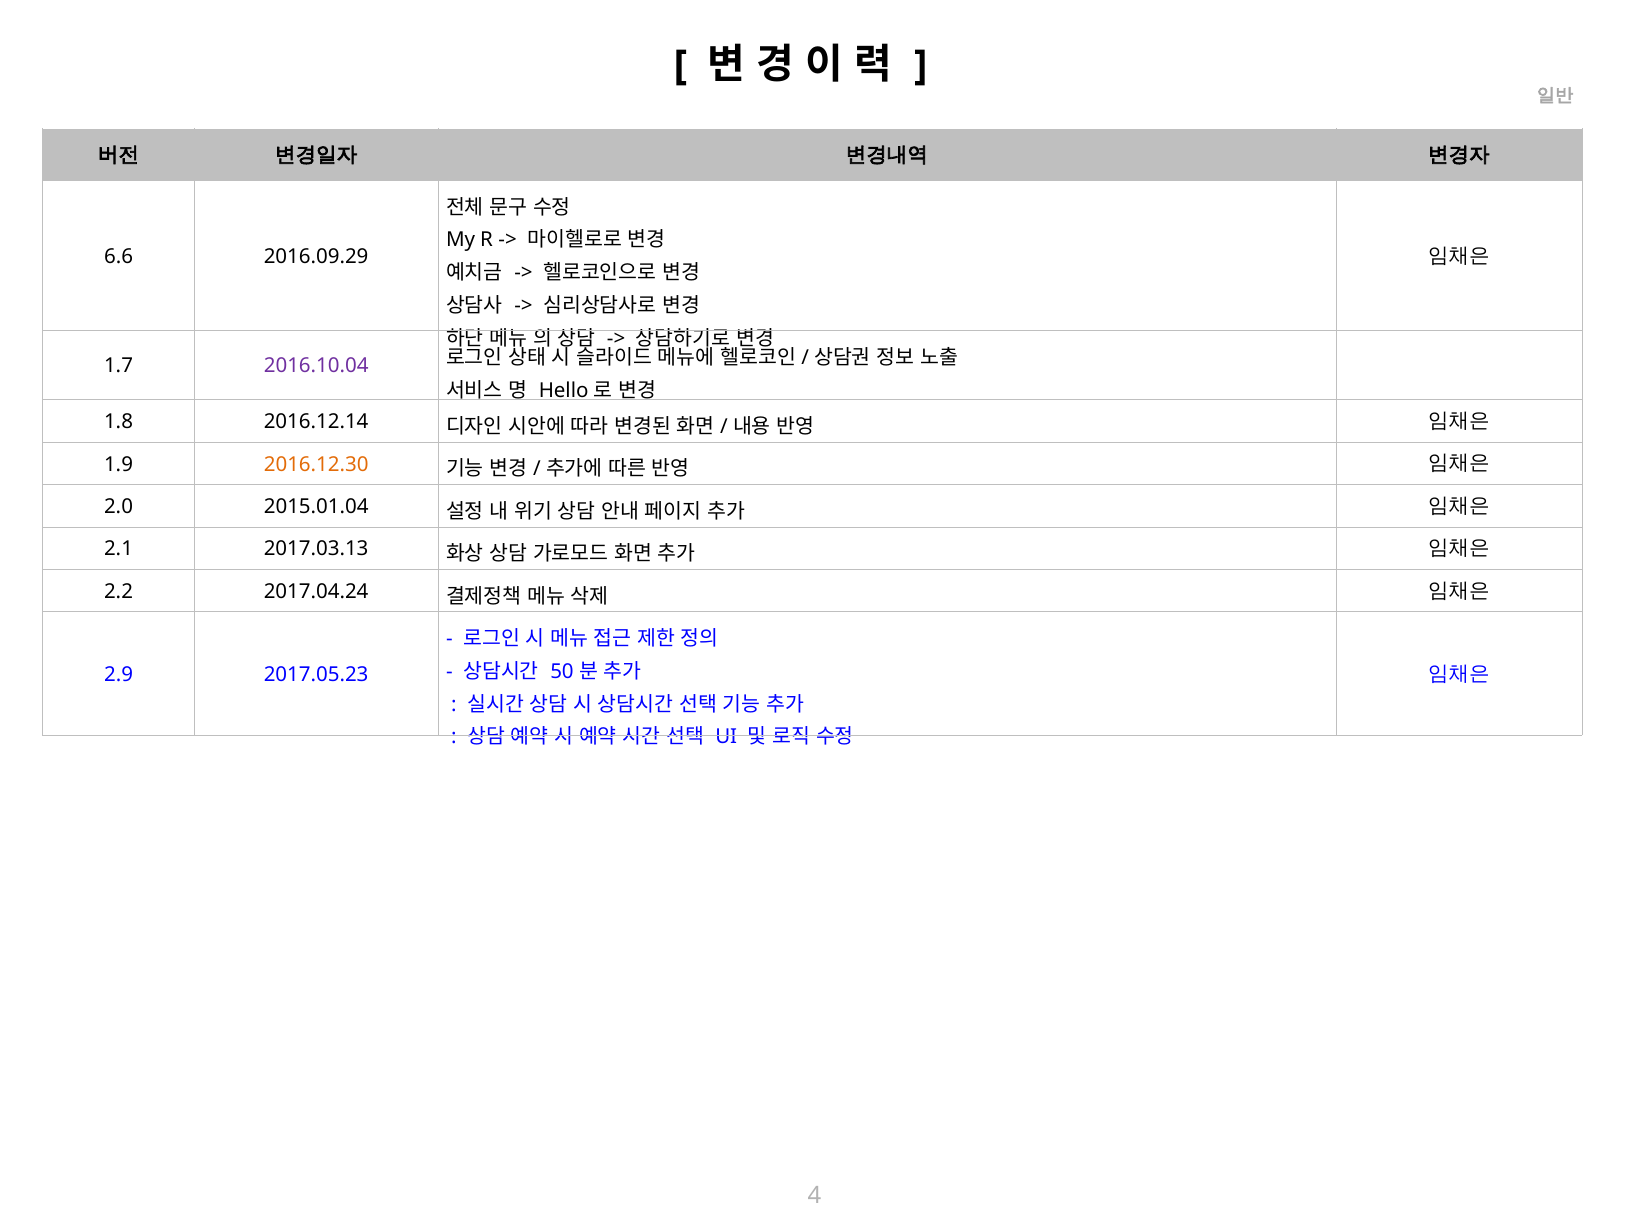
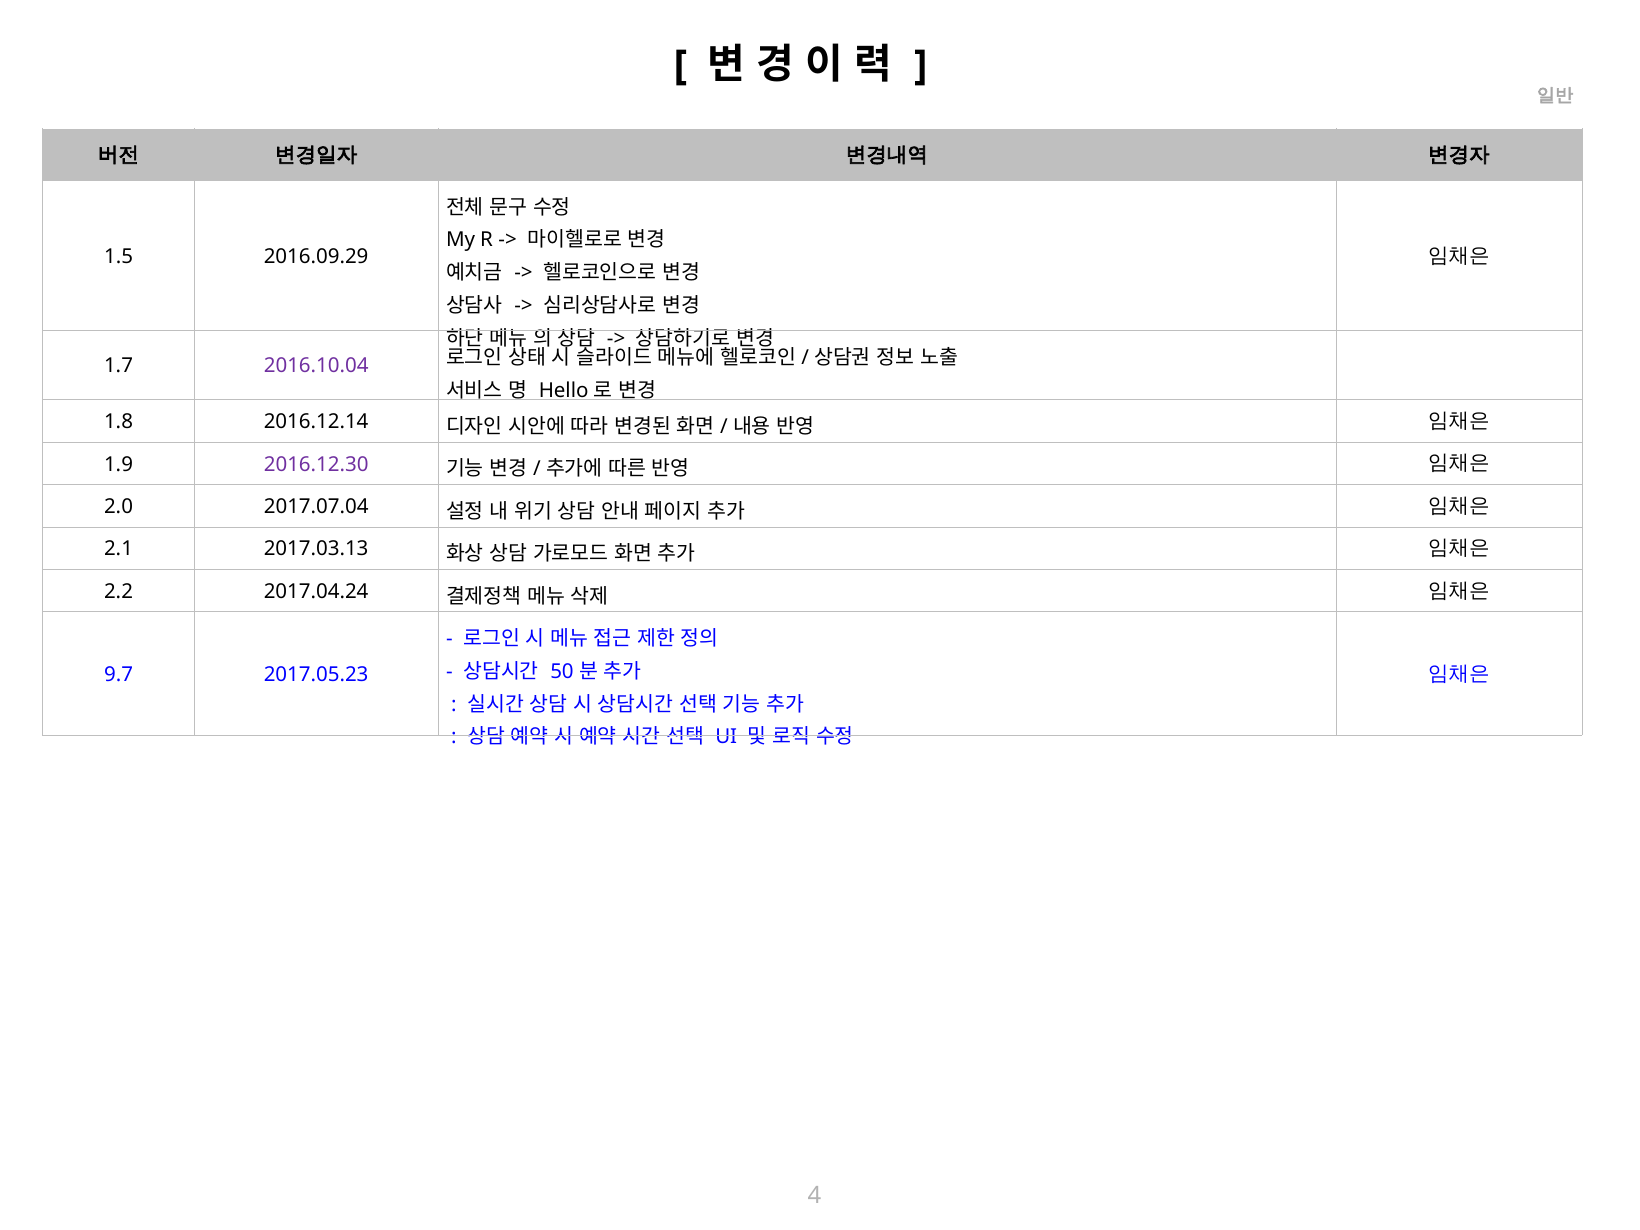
6.6: 6.6 -> 1.5
2016.12.30 colour: orange -> purple
2015.01.04: 2015.01.04 -> 2017.07.04
2.9: 2.9 -> 9.7
